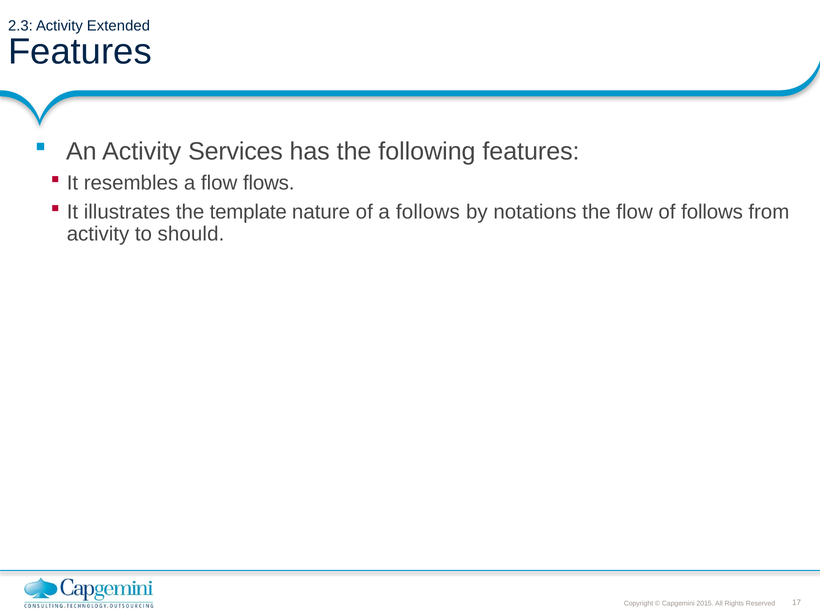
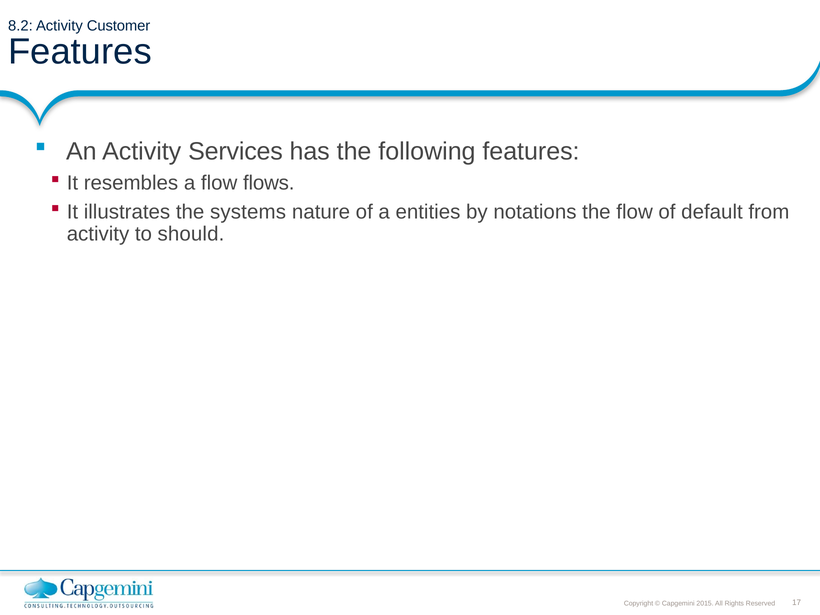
2.3: 2.3 -> 8.2
Extended: Extended -> Customer
template: template -> systems
a follows: follows -> entities
of follows: follows -> default
